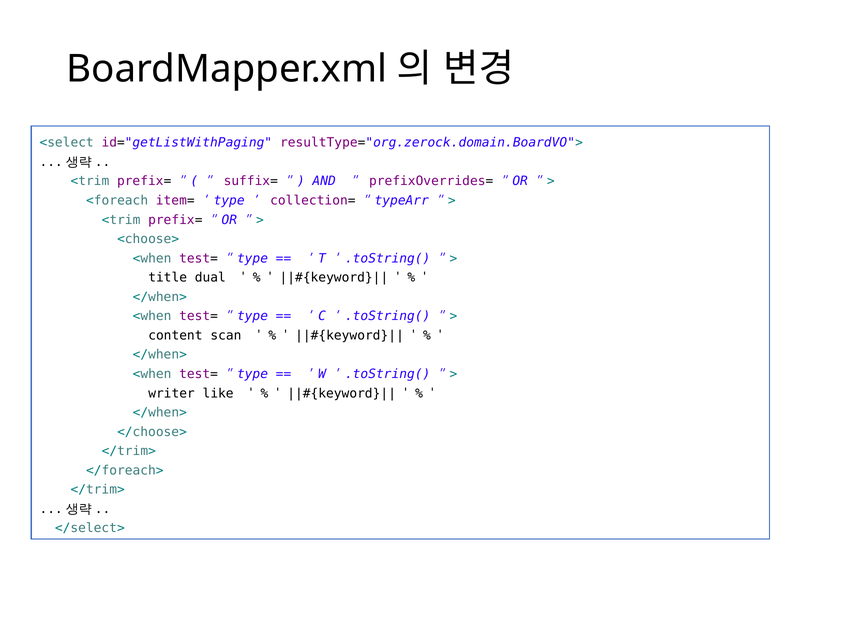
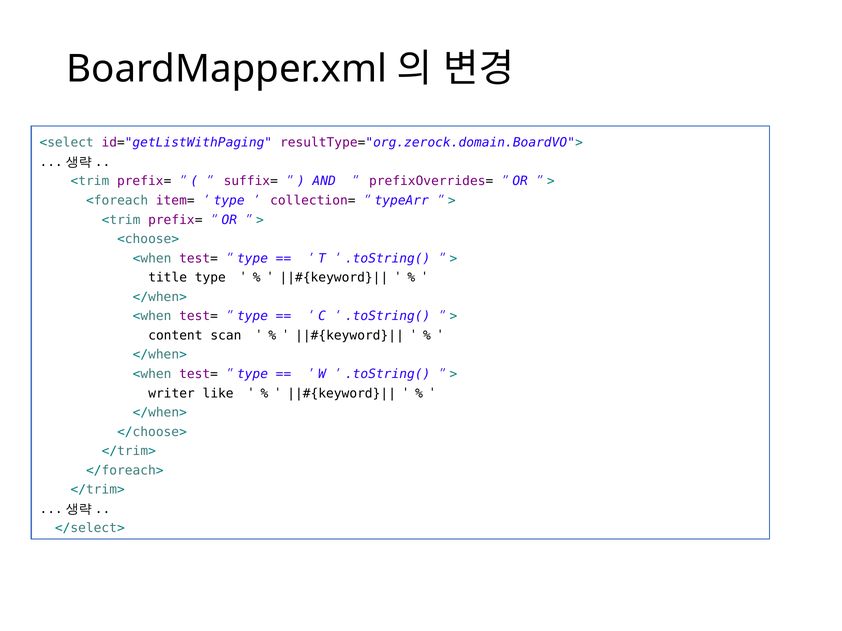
dual: dual -> type
